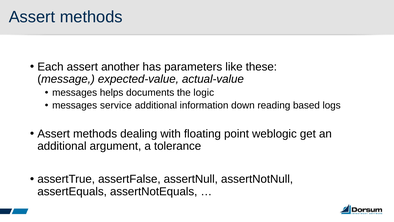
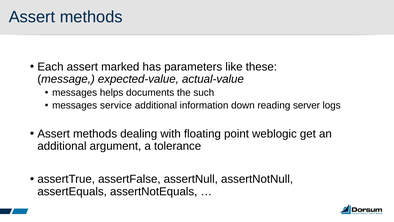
another: another -> marked
logic: logic -> such
based: based -> server
